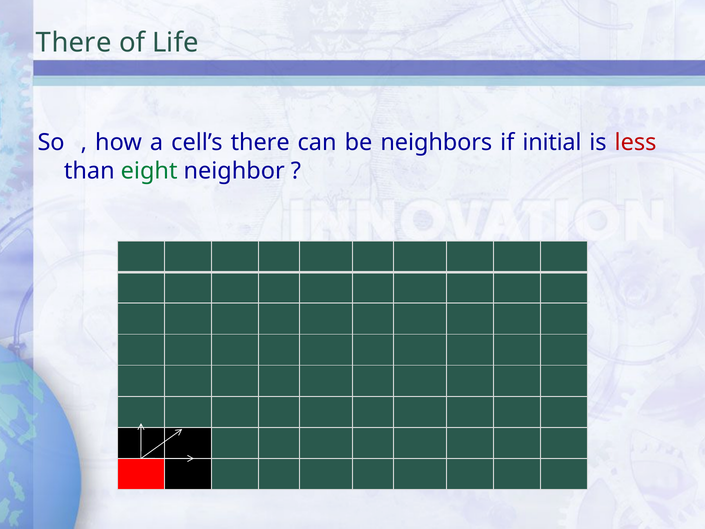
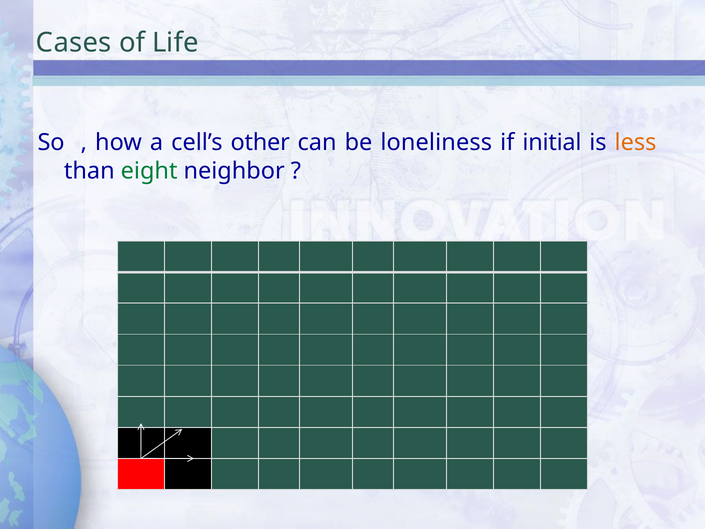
There at (74, 43): There -> Cases
cell’s there: there -> other
neighbors: neighbors -> loneliness
less colour: red -> orange
